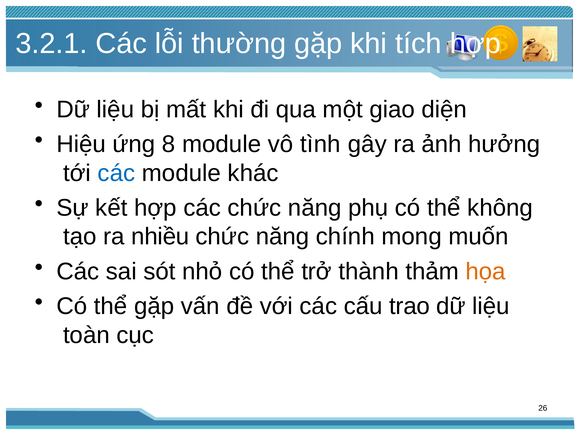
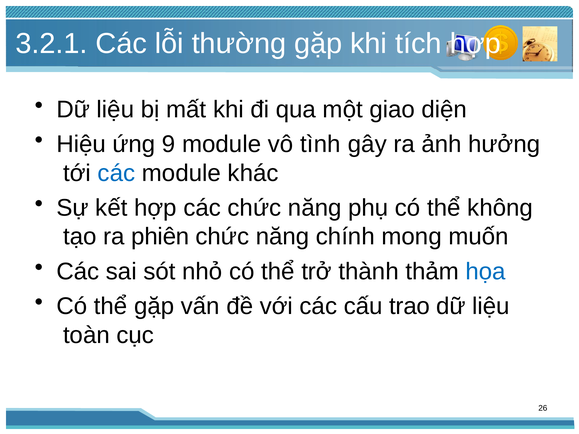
8: 8 -> 9
nhiều: nhiều -> phiên
họa colour: orange -> blue
